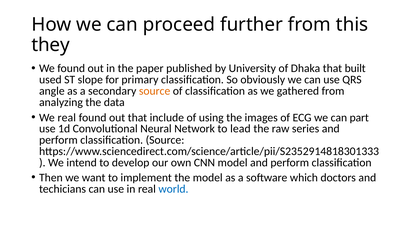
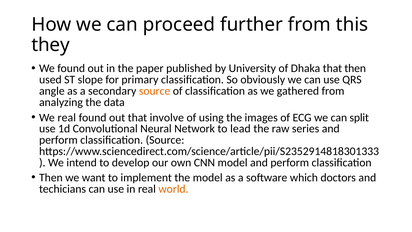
that built: built -> then
include: include -> involve
part: part -> split
world colour: blue -> orange
